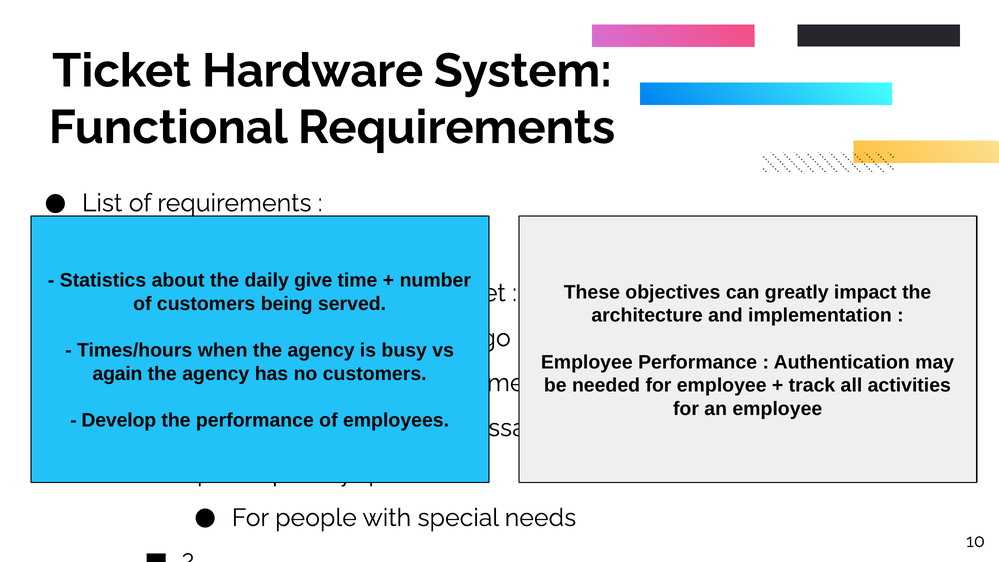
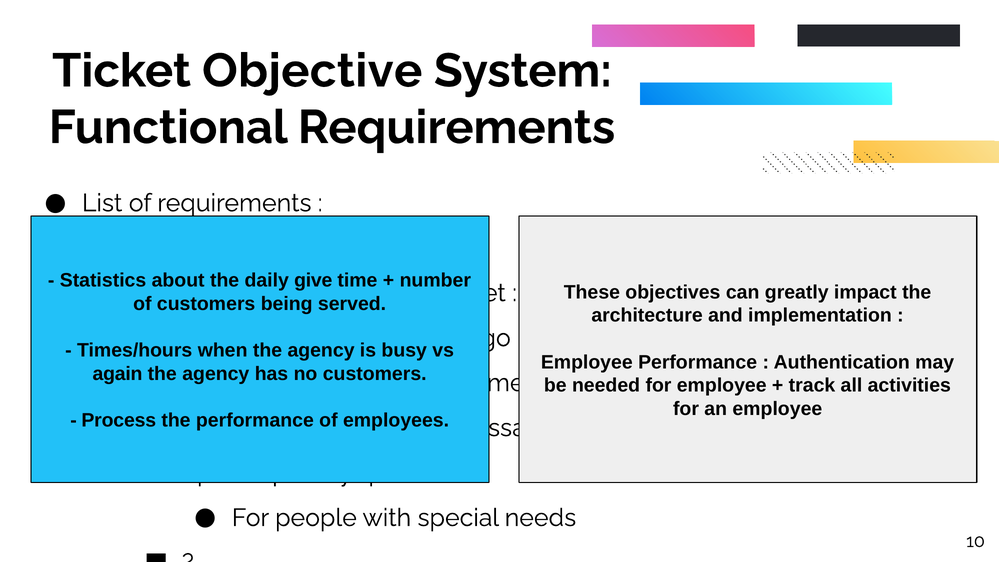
Hardware: Hardware -> Objective
Develop: Develop -> Process
